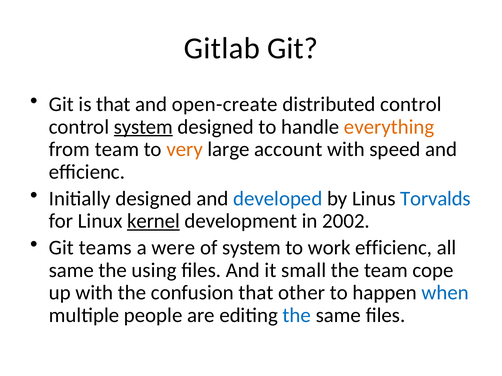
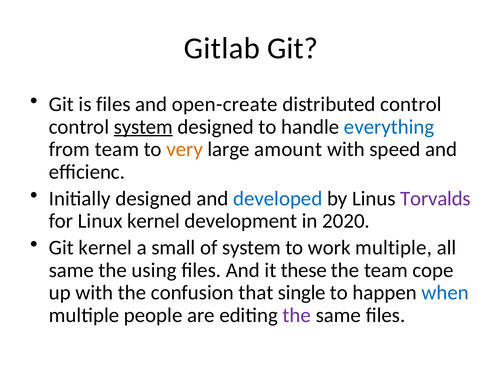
is that: that -> files
everything colour: orange -> blue
account: account -> amount
Torvalds colour: blue -> purple
kernel at (154, 221) underline: present -> none
2002: 2002 -> 2020
Git teams: teams -> kernel
were: were -> small
work efficienc: efficienc -> multiple
small: small -> these
other: other -> single
the at (297, 316) colour: blue -> purple
